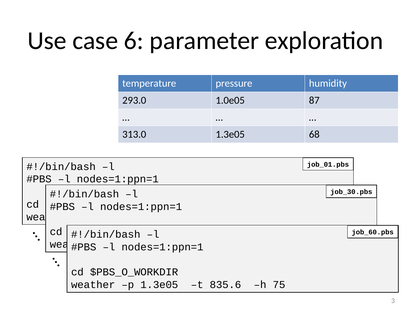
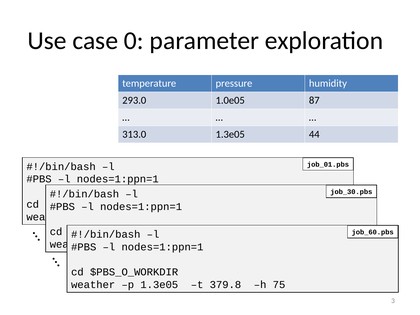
6: 6 -> 0
68: 68 -> 44
835.6: 835.6 -> 379.8
